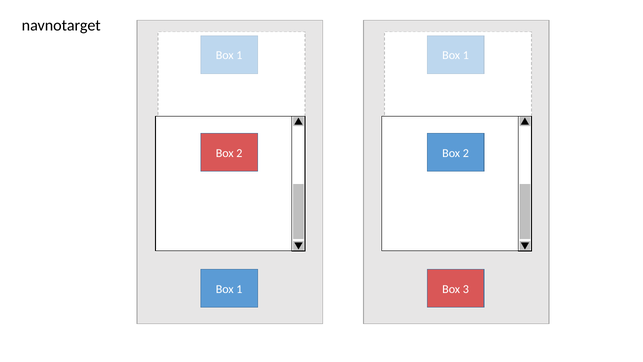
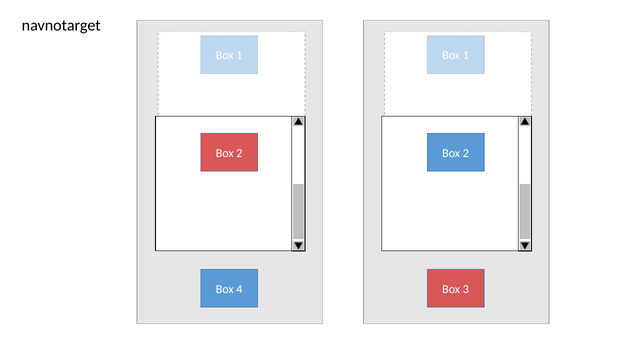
1 at (239, 289): 1 -> 4
